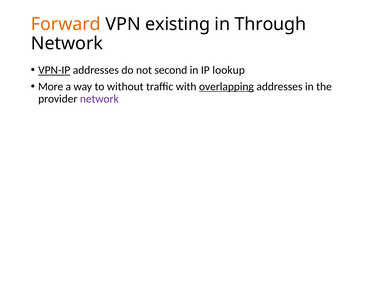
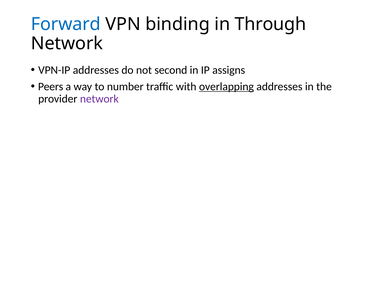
Forward colour: orange -> blue
existing: existing -> binding
VPN-IP underline: present -> none
lookup: lookup -> assigns
More: More -> Peers
without: without -> number
